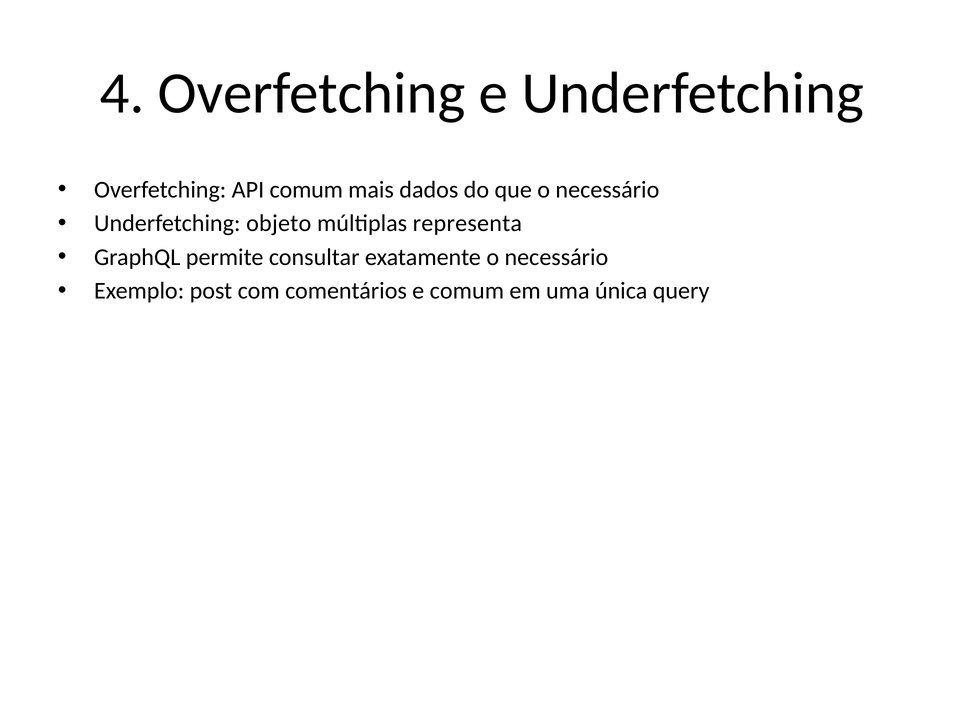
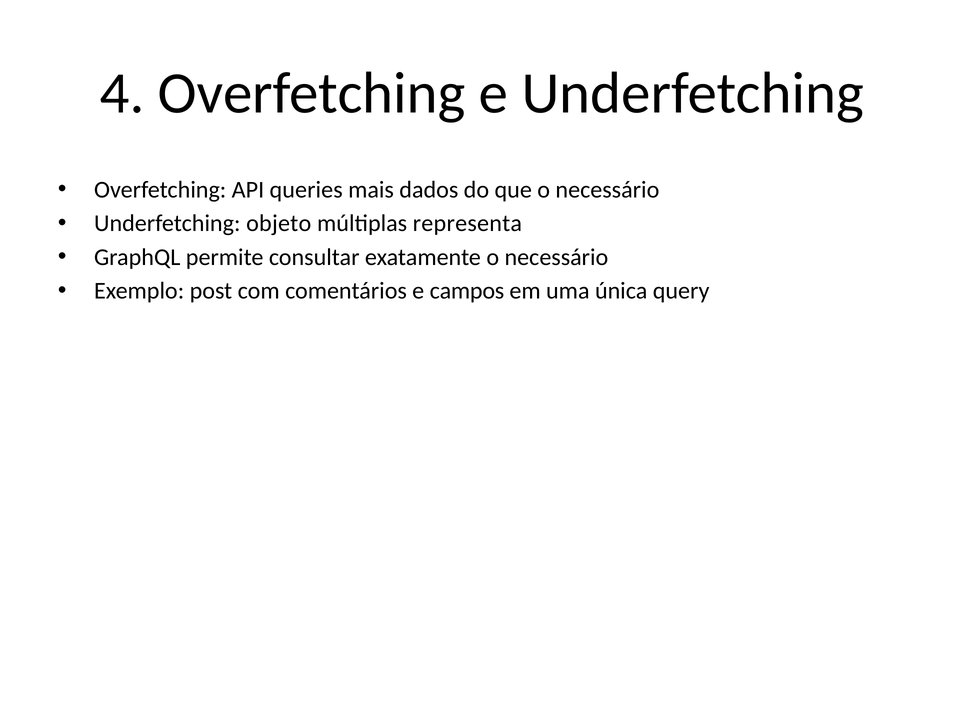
API comum: comum -> queries
e comum: comum -> campos
